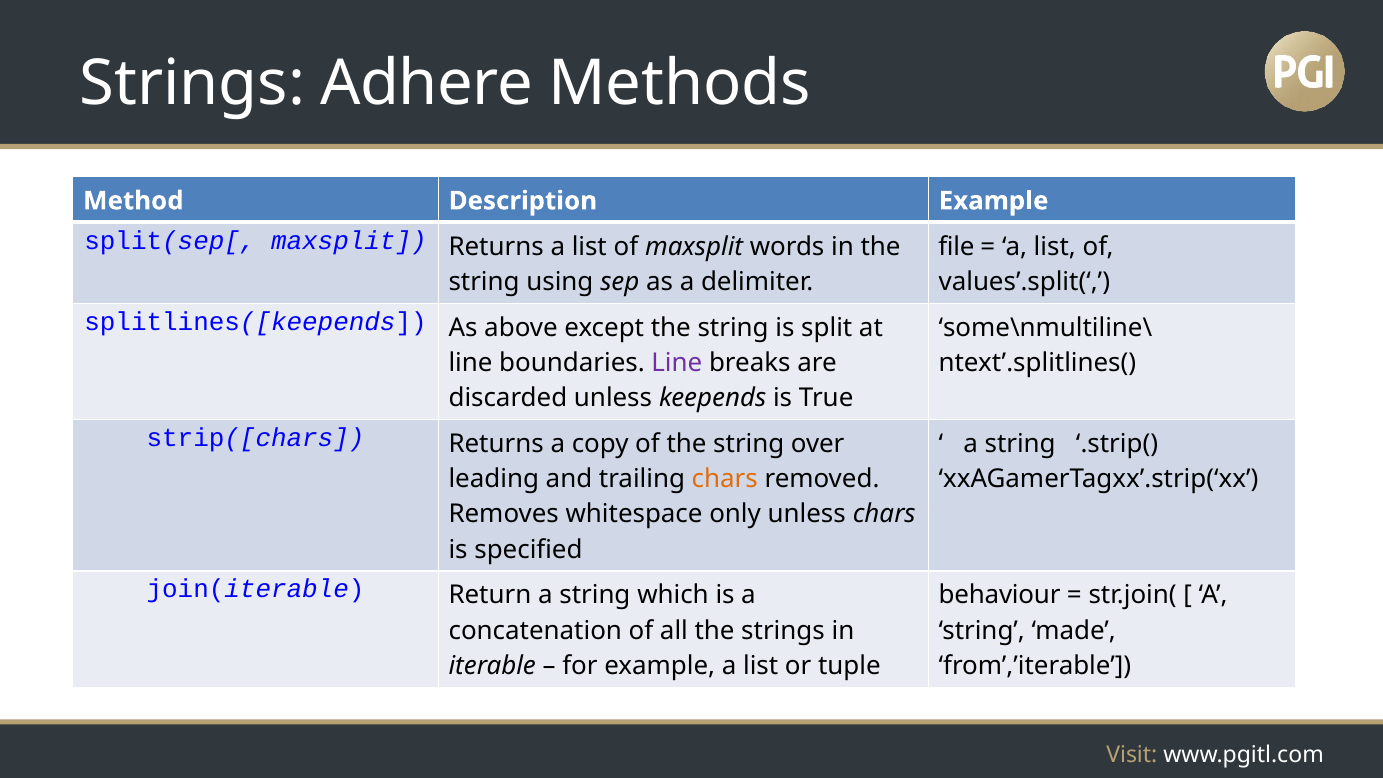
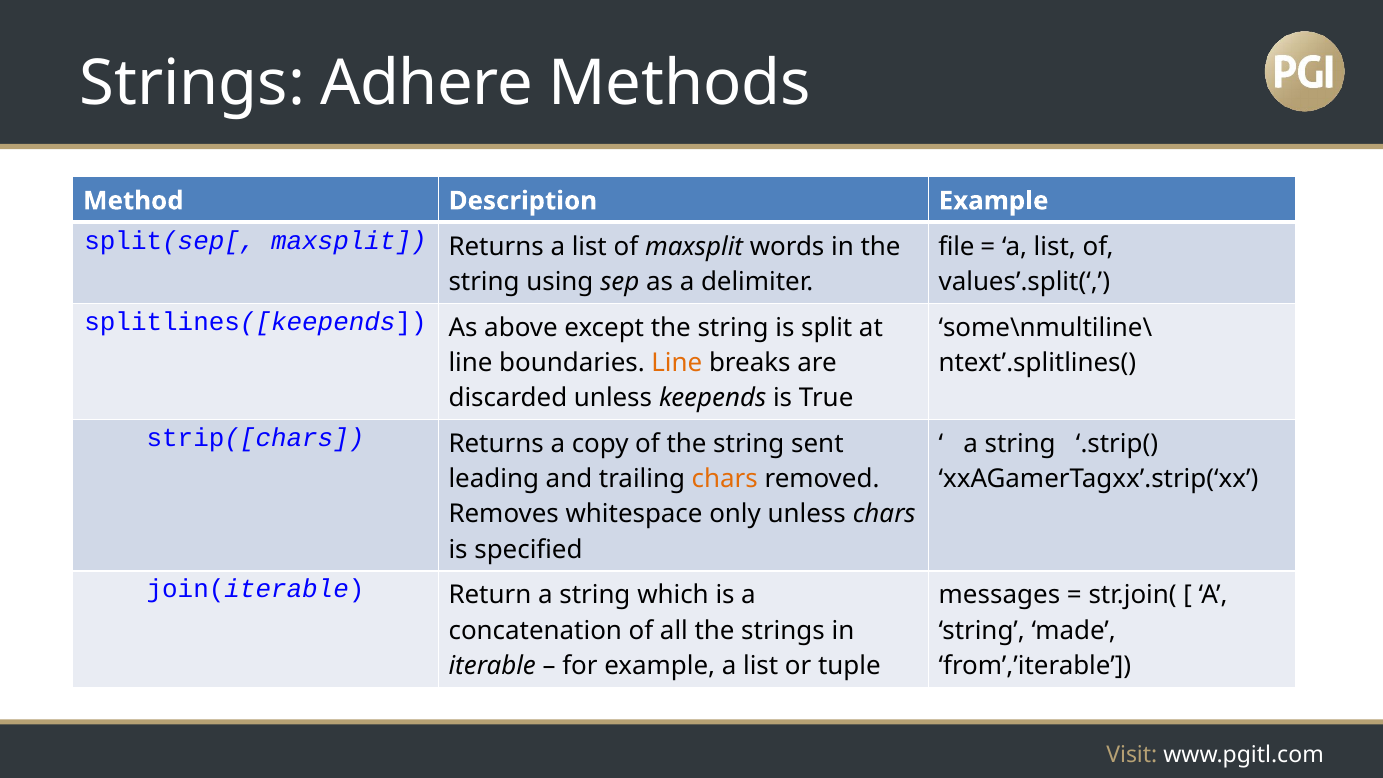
Line at (677, 363) colour: purple -> orange
over: over -> sent
behaviour: behaviour -> messages
